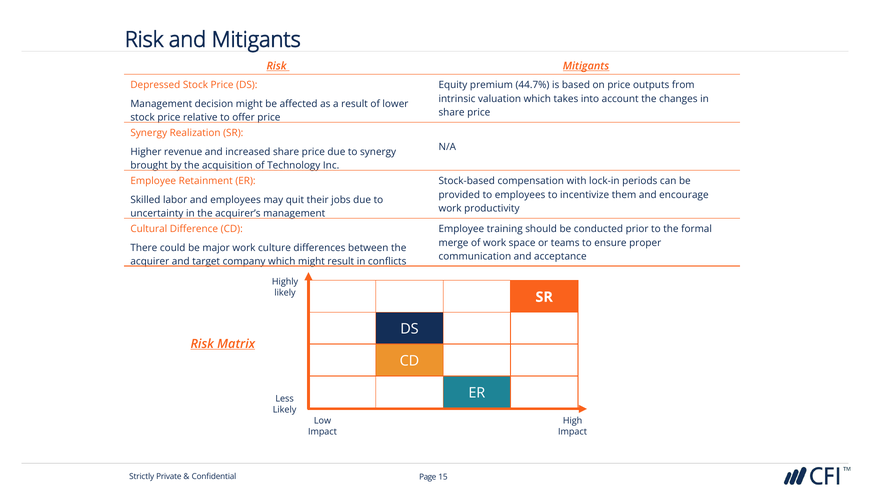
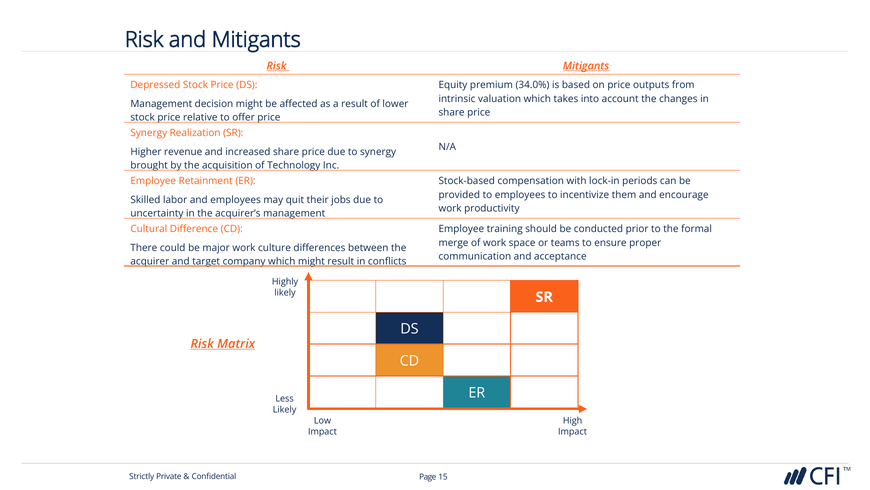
44.7%: 44.7% -> 34.0%
